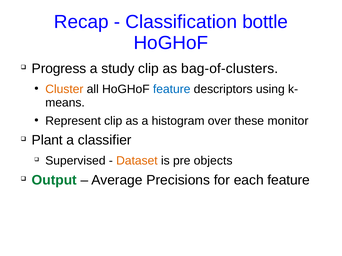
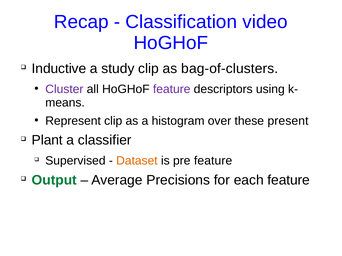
bottle: bottle -> video
Progress: Progress -> Inductive
Cluster colour: orange -> purple
feature at (172, 89) colour: blue -> purple
monitor: monitor -> present
pre objects: objects -> feature
